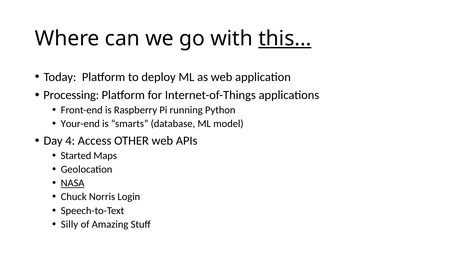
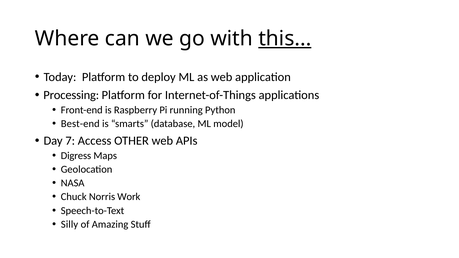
Your-end: Your-end -> Best-end
4: 4 -> 7
Started: Started -> Digress
NASA underline: present -> none
Login: Login -> Work
